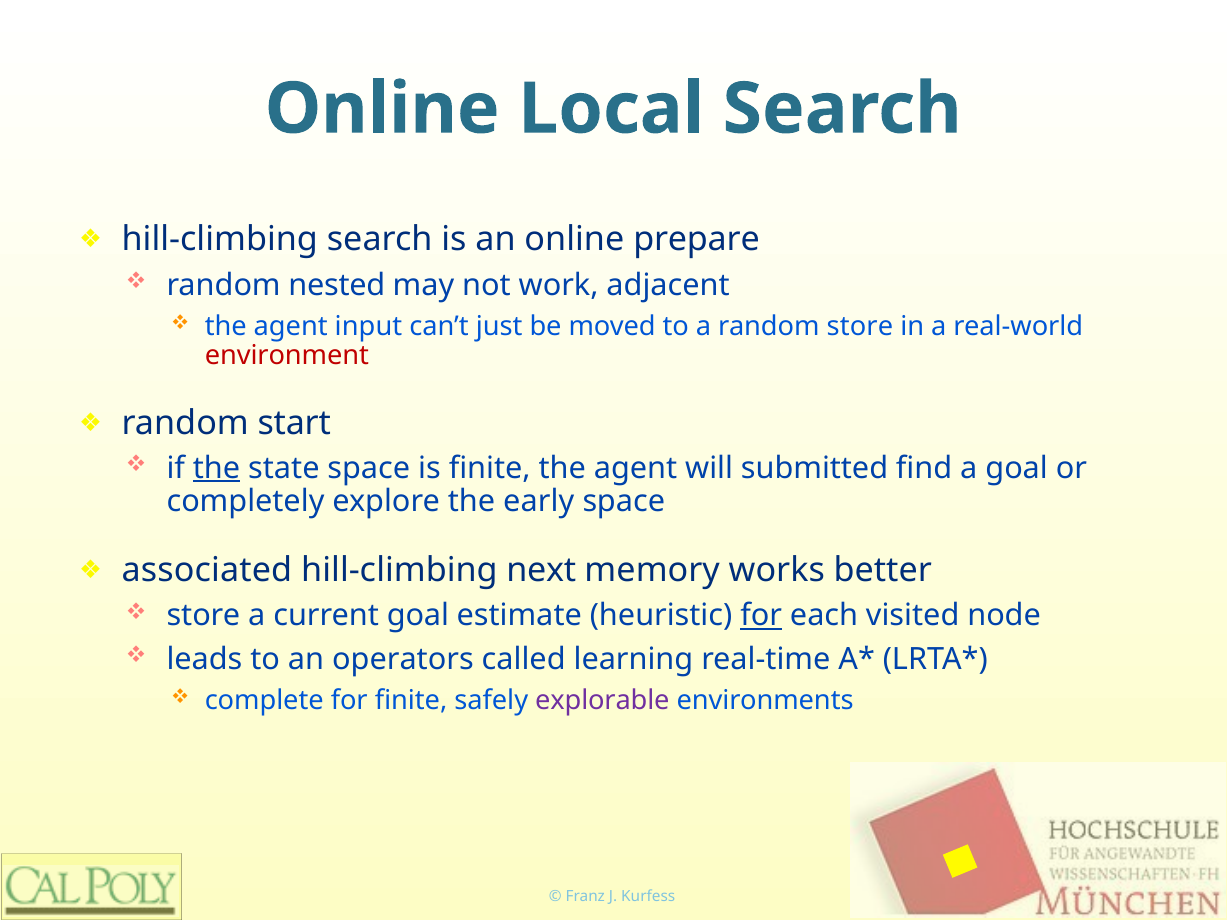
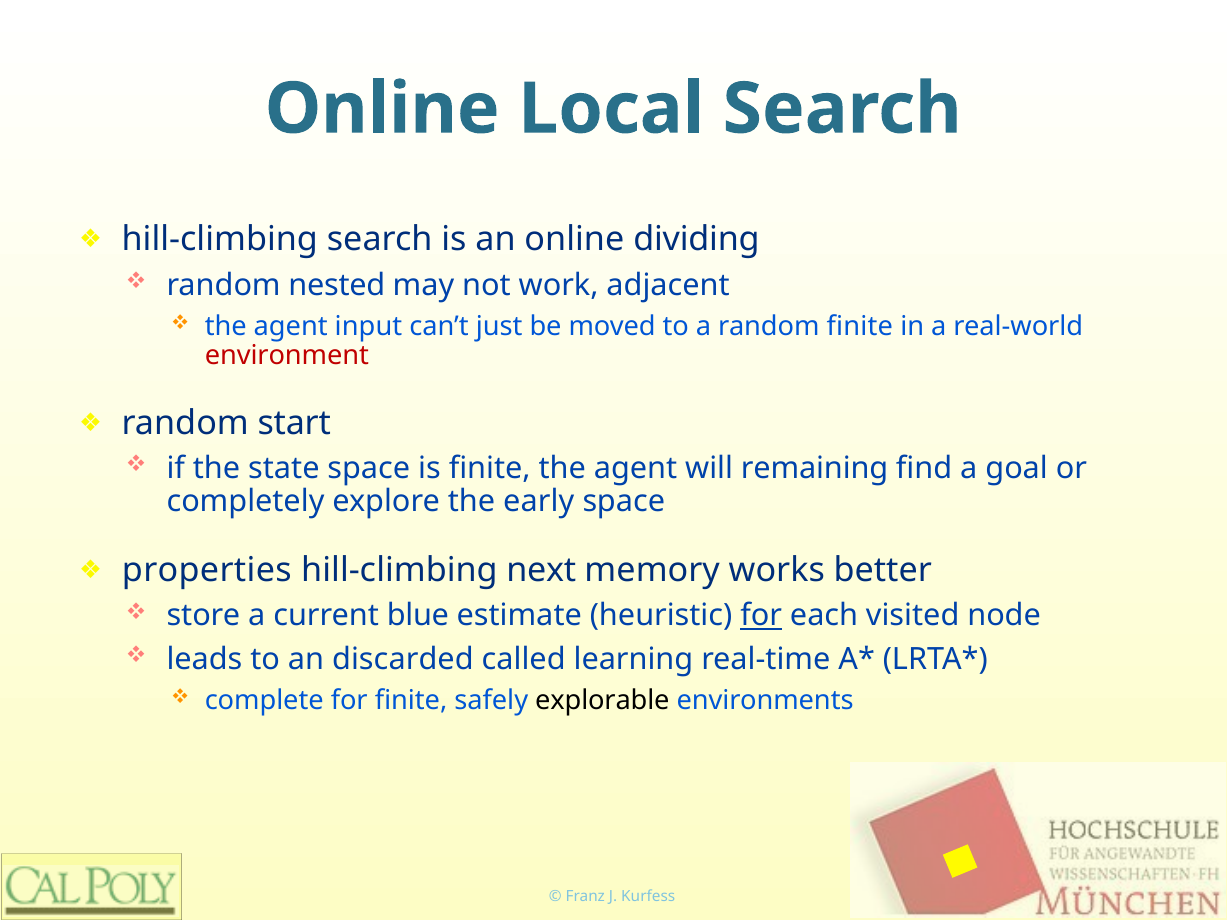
prepare: prepare -> dividing
random store: store -> finite
the at (217, 468) underline: present -> none
submitted: submitted -> remaining
associated: associated -> properties
current goal: goal -> blue
operators: operators -> discarded
explorable colour: purple -> black
